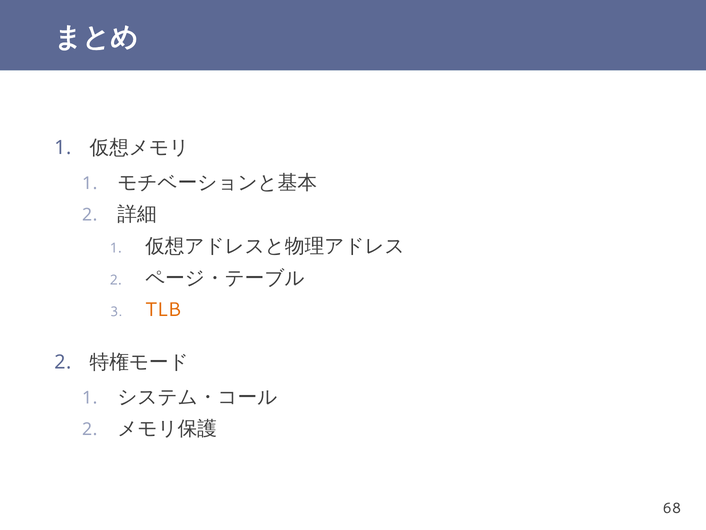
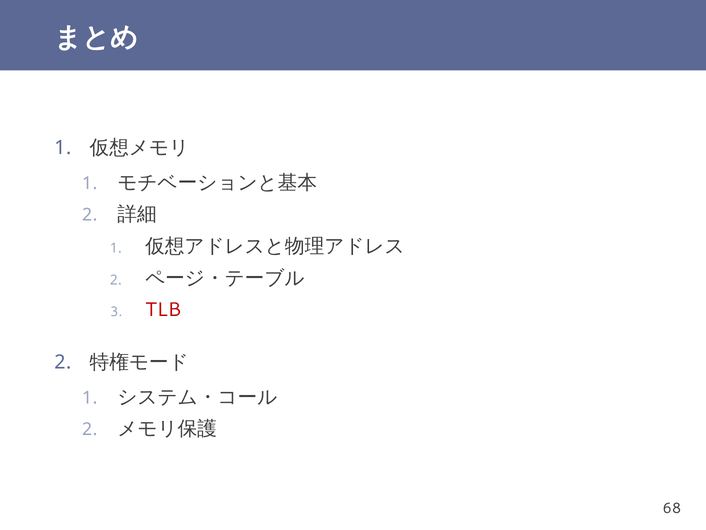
TLB colour: orange -> red
